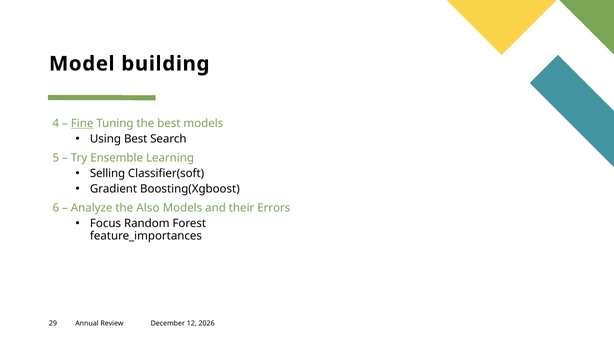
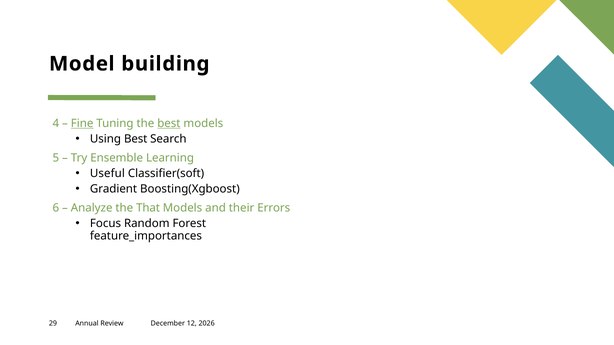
best at (169, 124) underline: none -> present
Selling: Selling -> Useful
Also: Also -> That
